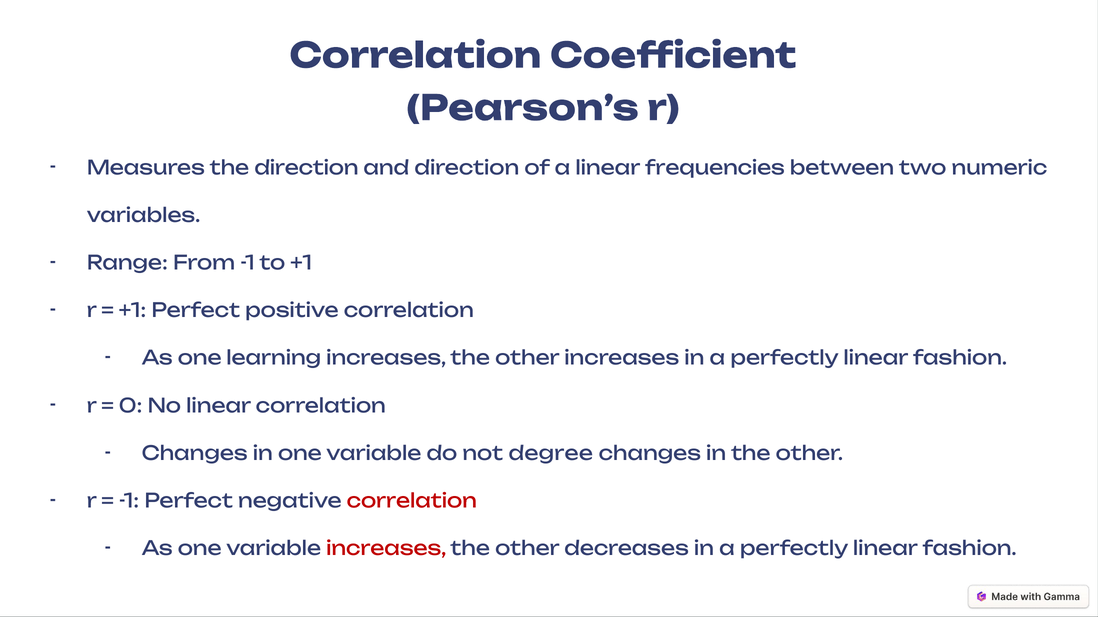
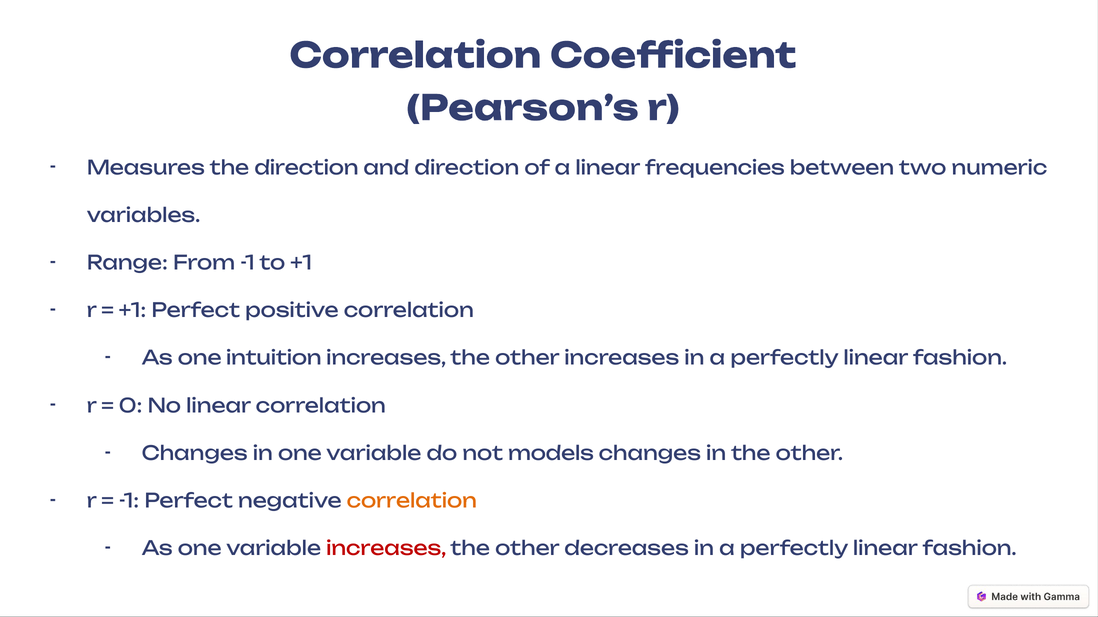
learning: learning -> intuition
degree: degree -> models
correlation at (412, 502) colour: red -> orange
